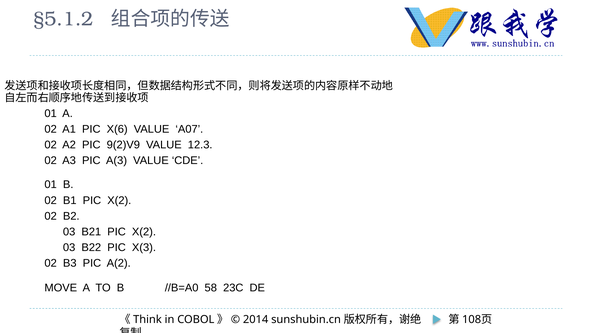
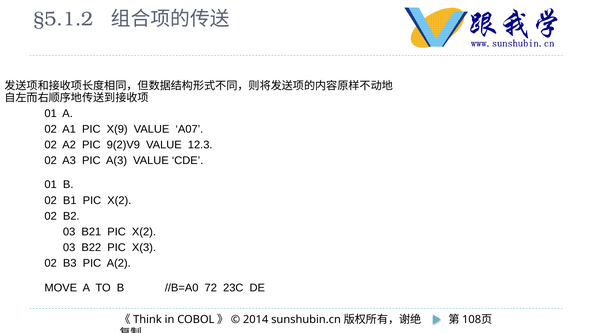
X(6: X(6 -> X(9
58: 58 -> 72
